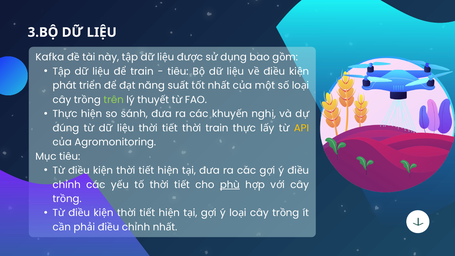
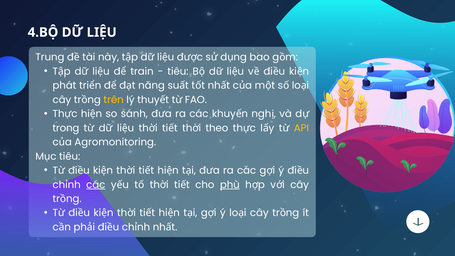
3.BỘ: 3.BỘ -> 4.BỘ
Kafka: Kafka -> Trung
trên colour: light green -> yellow
đúng: đúng -> trong
train at (217, 128): train -> theo
các at (96, 185) underline: none -> present
